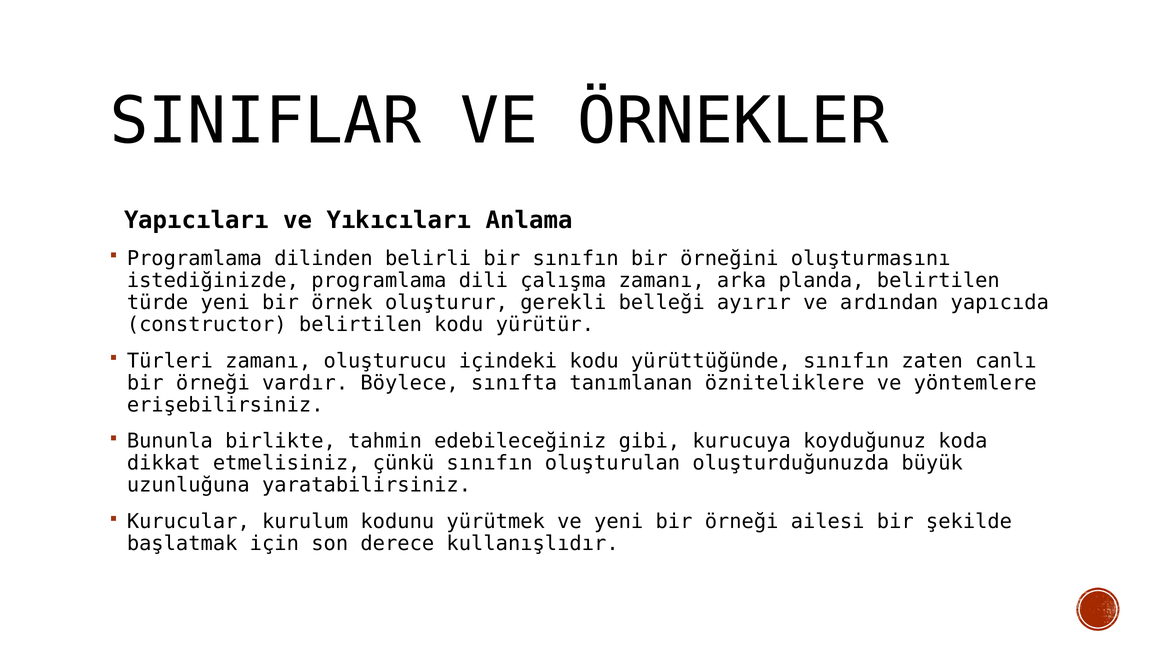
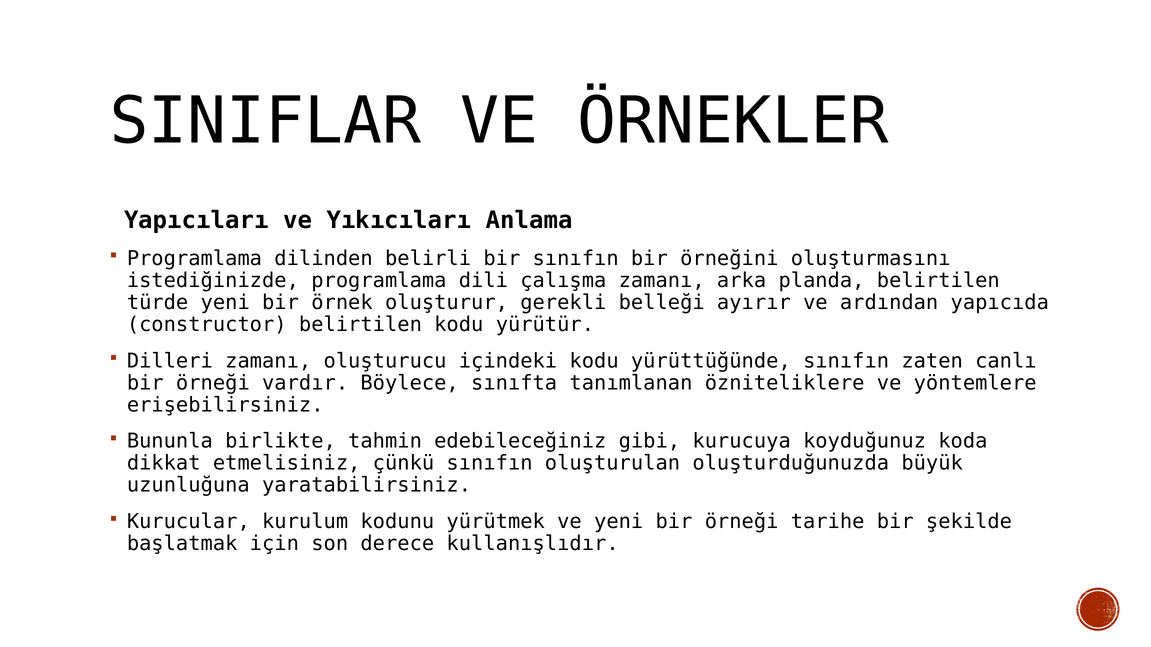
Türleri: Türleri -> Dilleri
ailesi: ailesi -> tarihe
